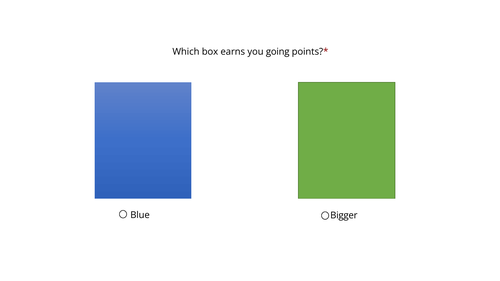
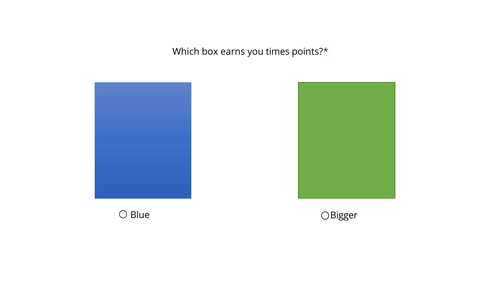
going: going -> times
